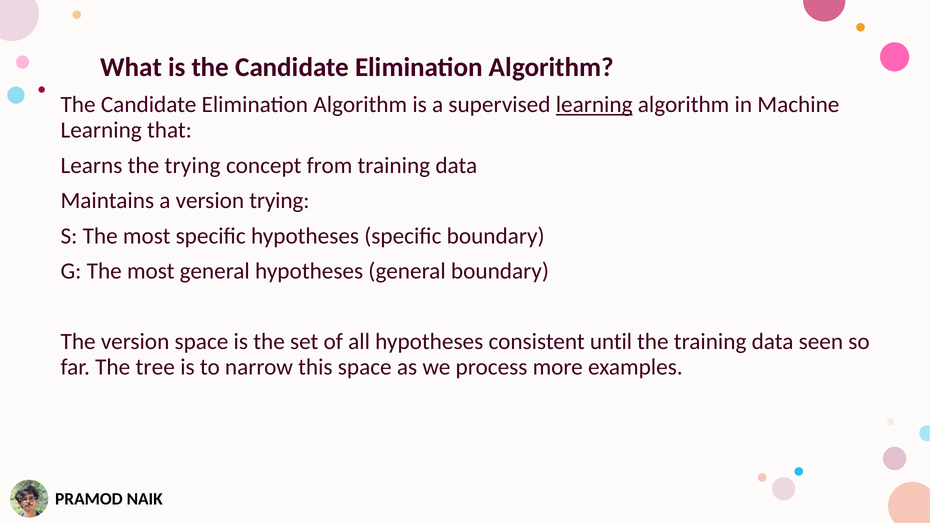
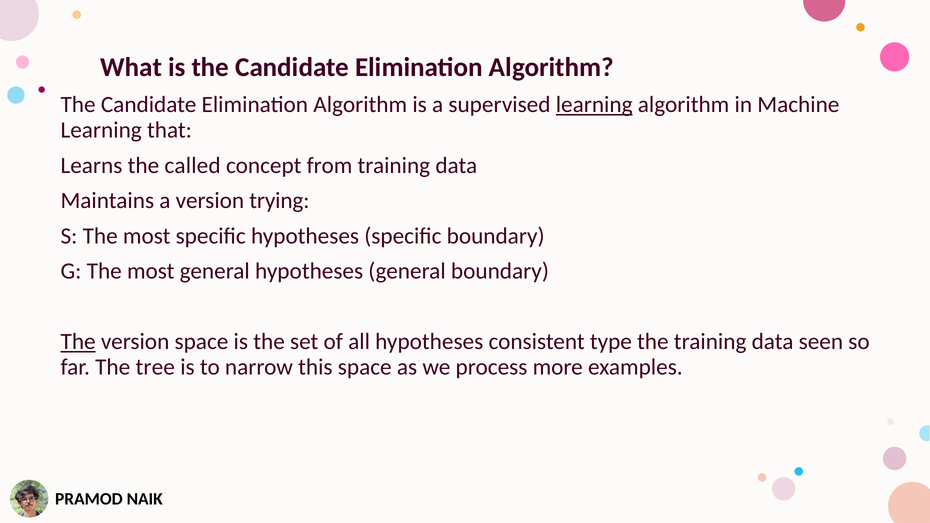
the trying: trying -> called
The at (78, 342) underline: none -> present
until: until -> type
